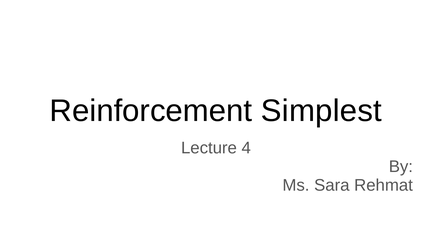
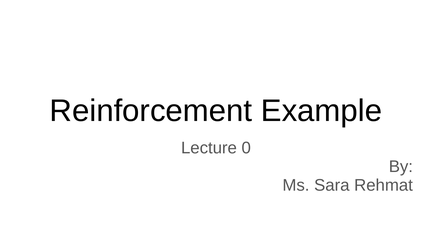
Simplest: Simplest -> Example
4: 4 -> 0
